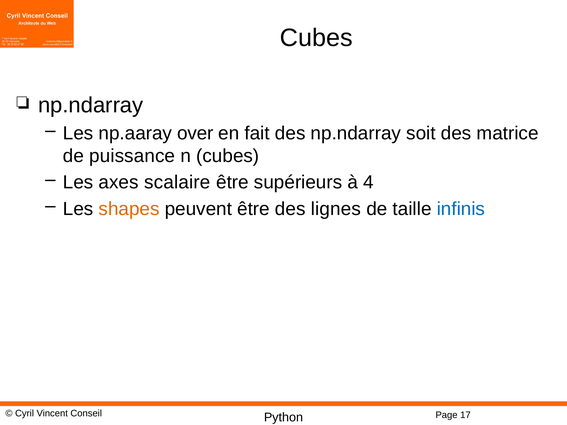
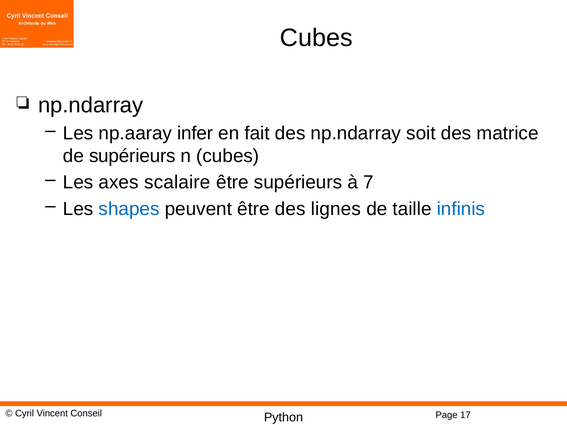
over: over -> infer
de puissance: puissance -> supérieurs
4: 4 -> 7
shapes colour: orange -> blue
